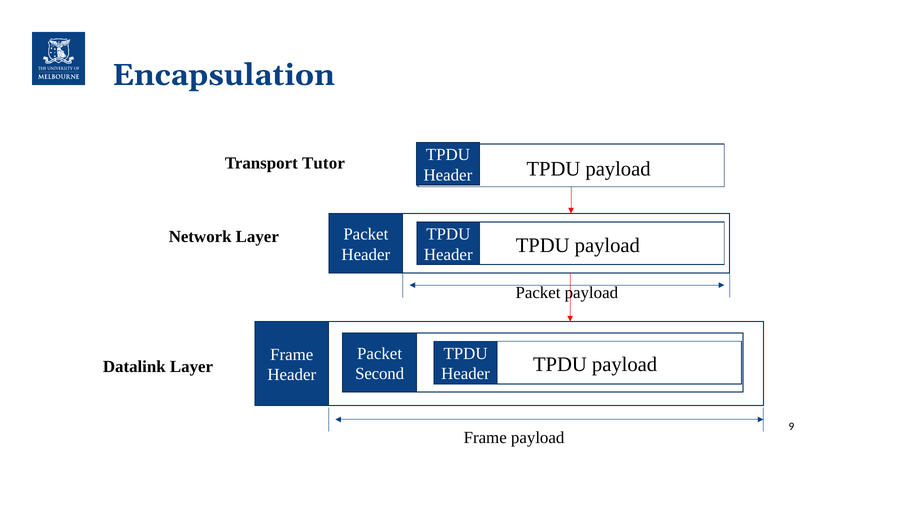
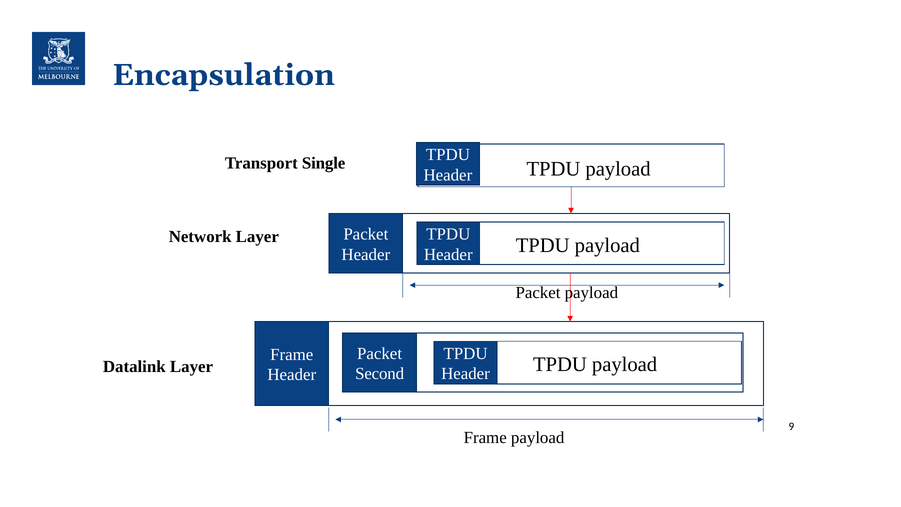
Tutor: Tutor -> Single
